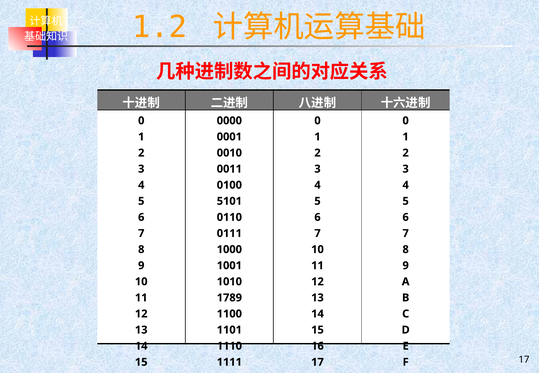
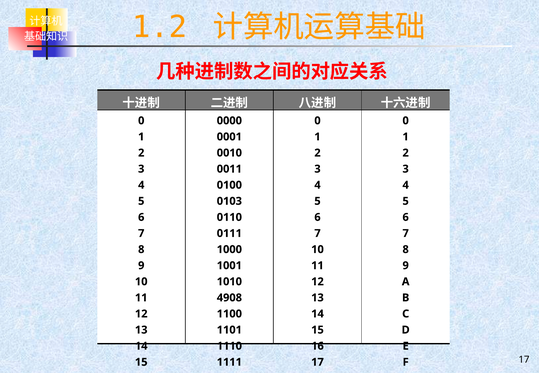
5101: 5101 -> 0103
1789: 1789 -> 4908
